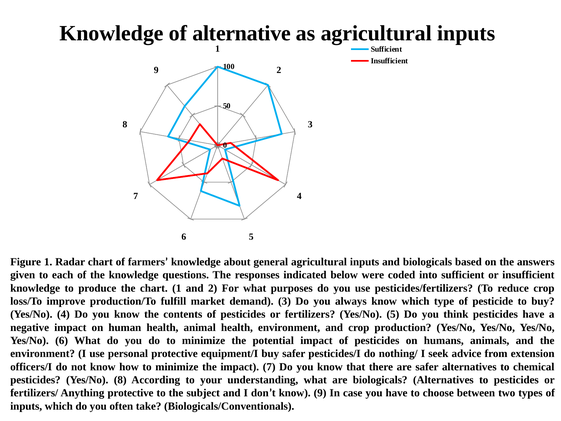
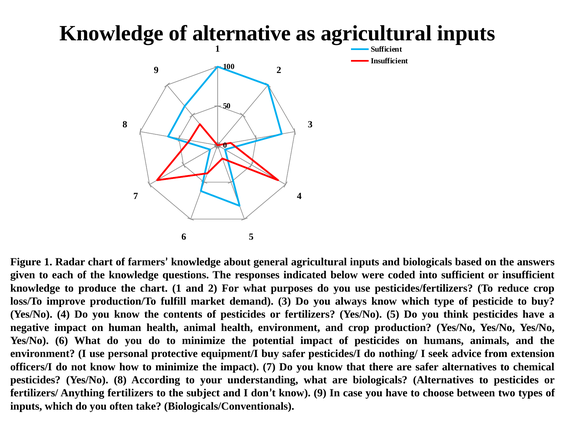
Anything protective: protective -> fertilizers
